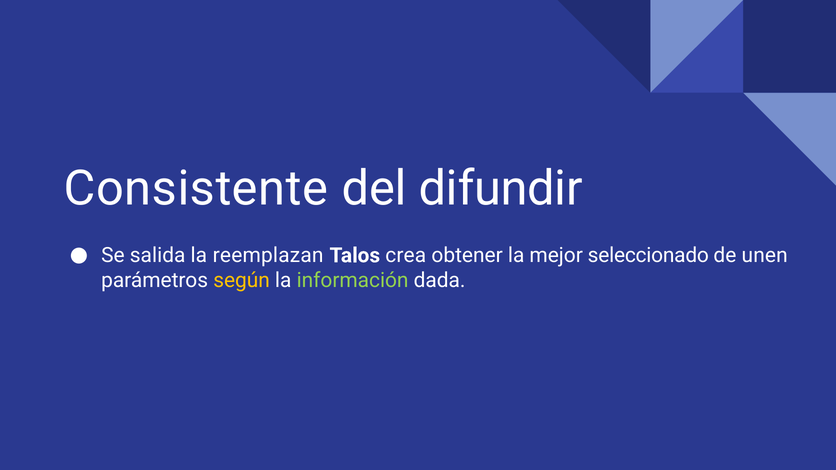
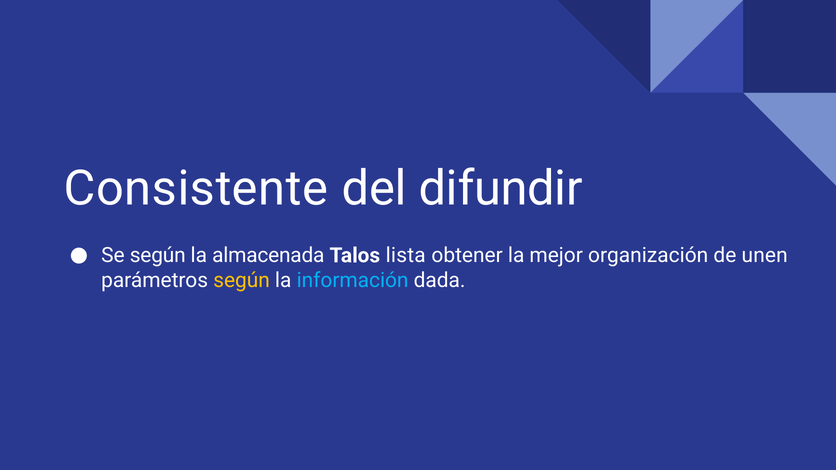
Se salida: salida -> según
reemplazan: reemplazan -> almacenada
crea: crea -> lista
seleccionado: seleccionado -> organización
información colour: light green -> light blue
